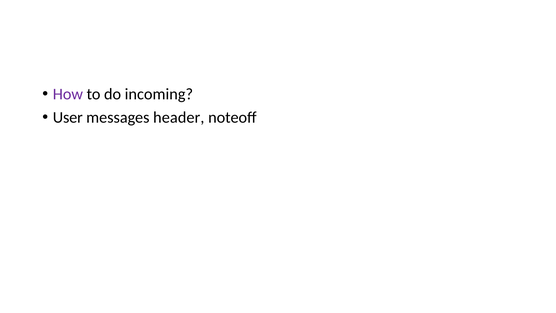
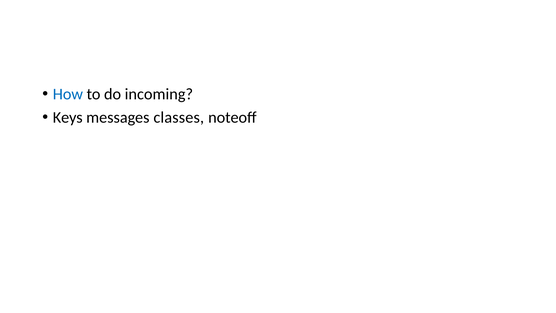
How colour: purple -> blue
User: User -> Keys
header: header -> classes
